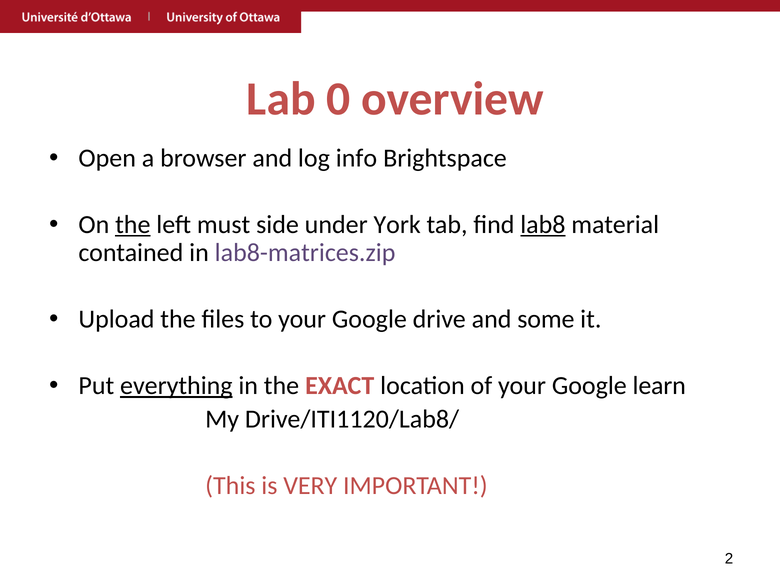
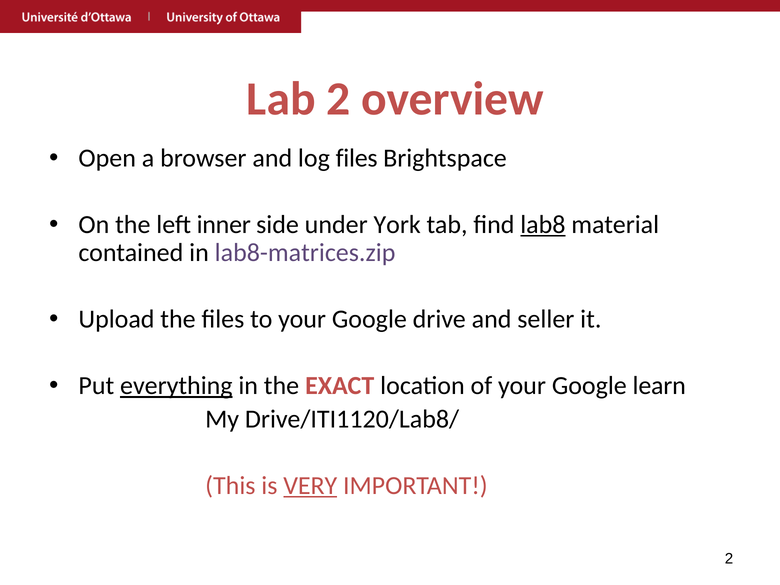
Lab 0: 0 -> 2
log info: info -> files
the at (133, 225) underline: present -> none
must: must -> inner
some: some -> seller
VERY underline: none -> present
